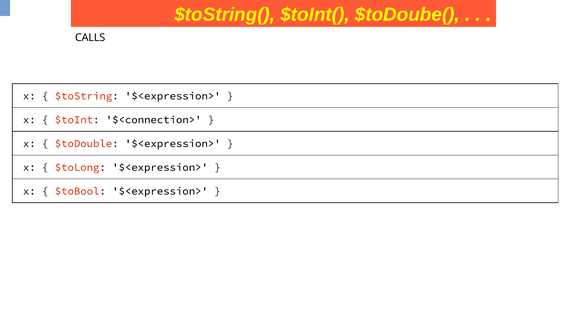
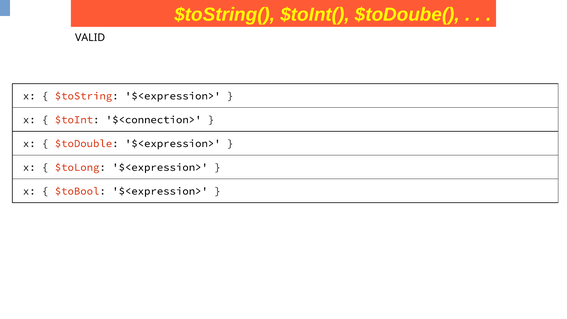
CALLS: CALLS -> VALID
